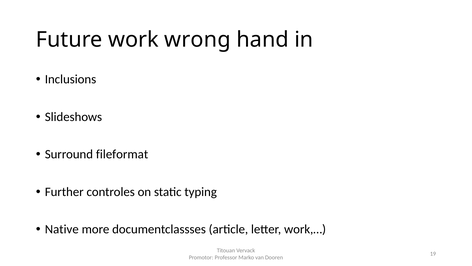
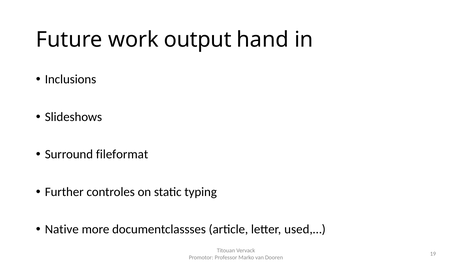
wrong: wrong -> output
work,…: work,… -> used,…
